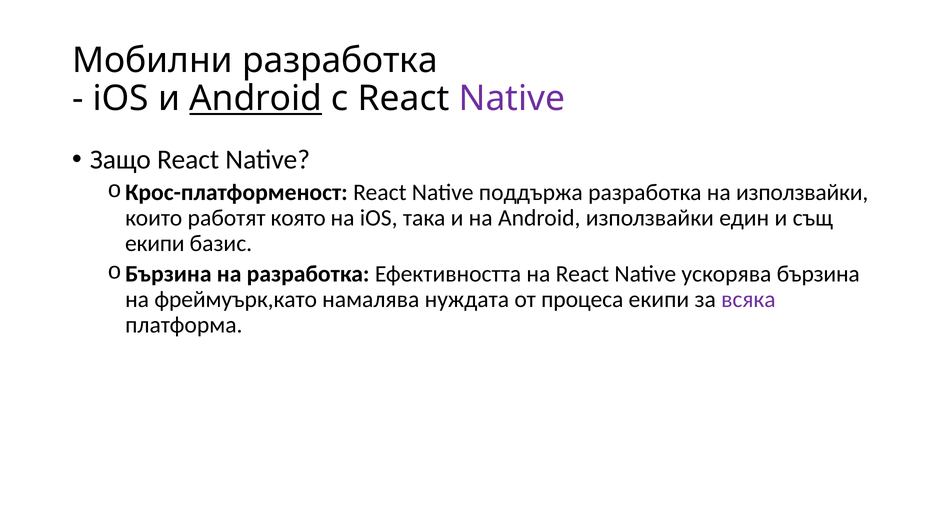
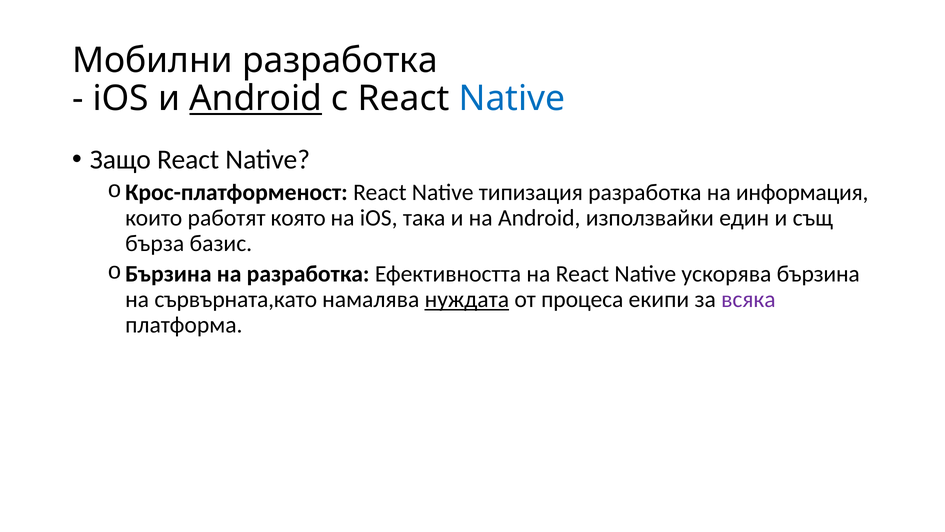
Native at (512, 99) colour: purple -> blue
поддържа: поддържа -> типизация
на използвайки: използвайки -> информация
екипи at (155, 243): екипи -> бърза
фреймуърк,като: фреймуърк,като -> сървърната,като
нуждата underline: none -> present
